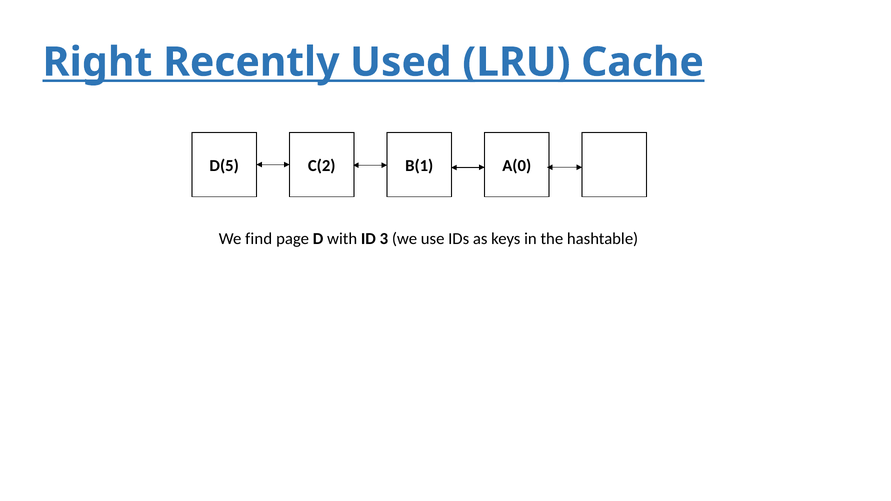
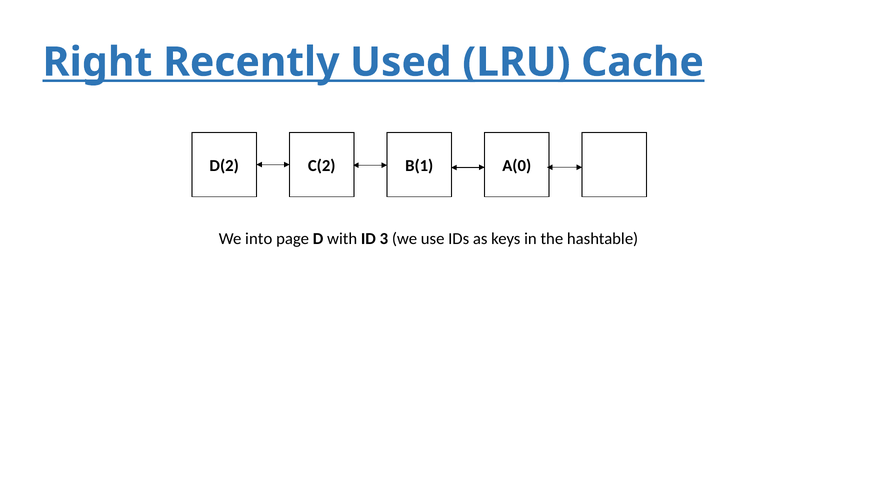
D(5: D(5 -> D(2
find: find -> into
